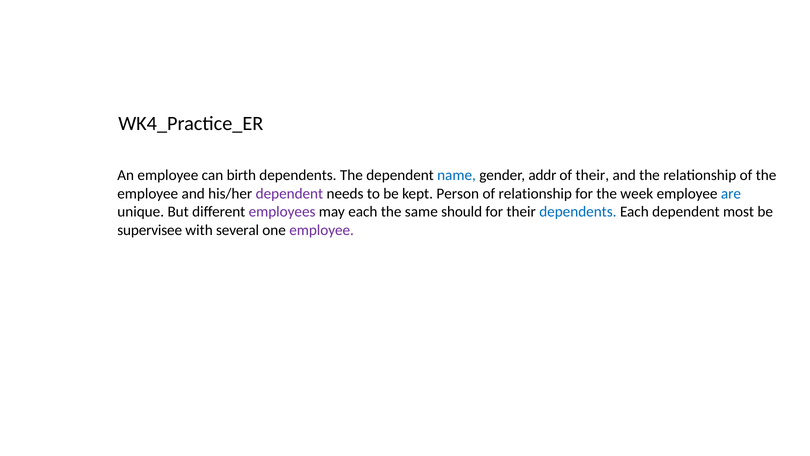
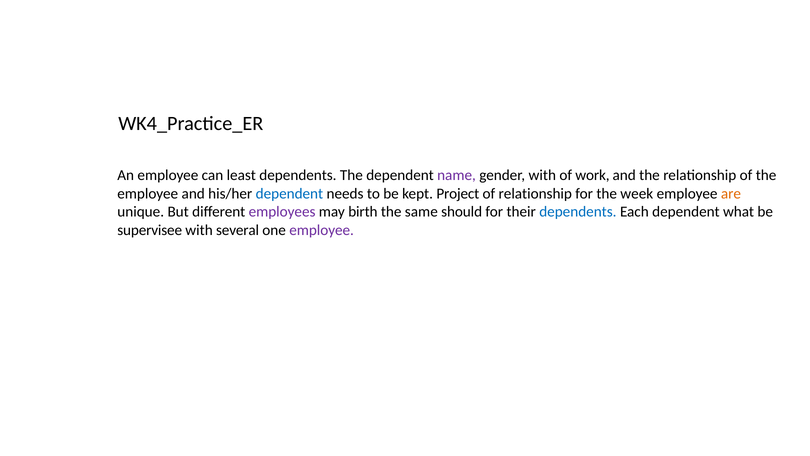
birth: birth -> least
name colour: blue -> purple
gender addr: addr -> with
of their: their -> work
dependent at (289, 193) colour: purple -> blue
Person: Person -> Project
are colour: blue -> orange
may each: each -> birth
most: most -> what
